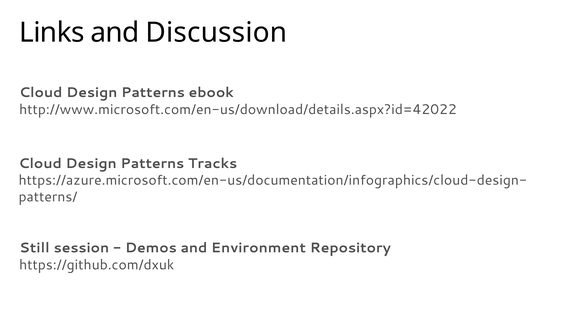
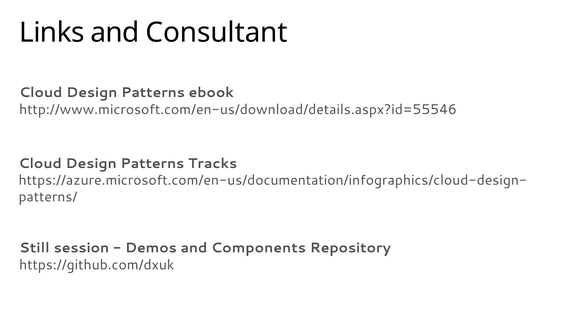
Discussion: Discussion -> Consultant
http://www.microsoft.com/en-us/download/details.aspx?id=42022: http://www.microsoft.com/en-us/download/details.aspx?id=42022 -> http://www.microsoft.com/en-us/download/details.aspx?id=55546
Environment: Environment -> Components
